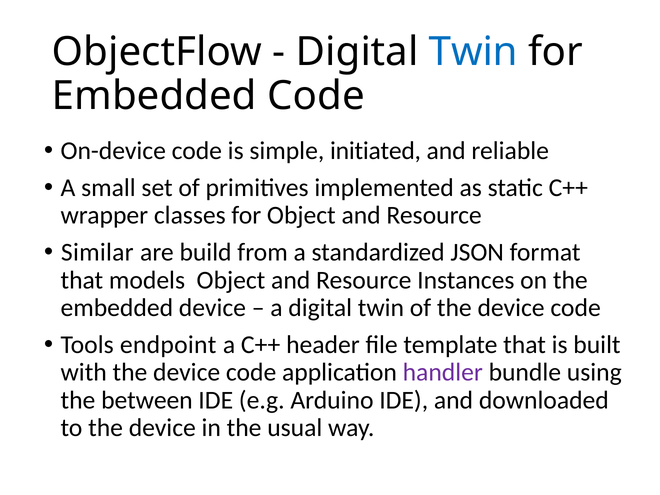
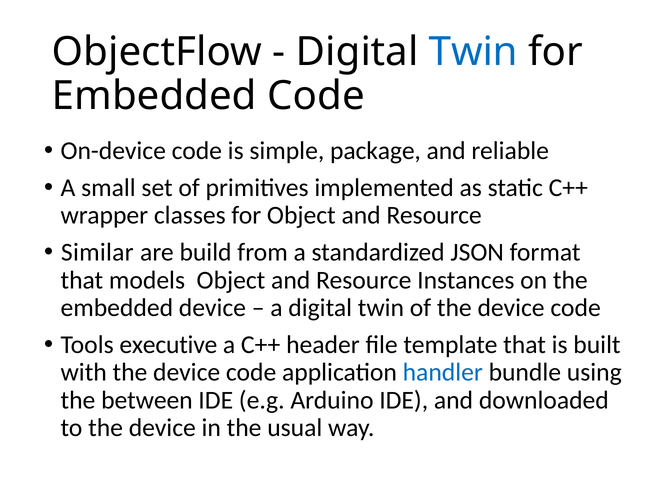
initiated: initiated -> package
endpoint: endpoint -> executive
handler colour: purple -> blue
